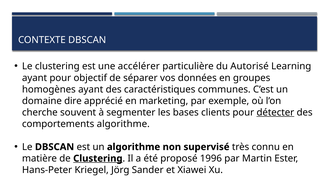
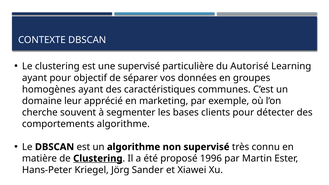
une accélérer: accélérer -> supervisé
dire: dire -> leur
détecter underline: present -> none
